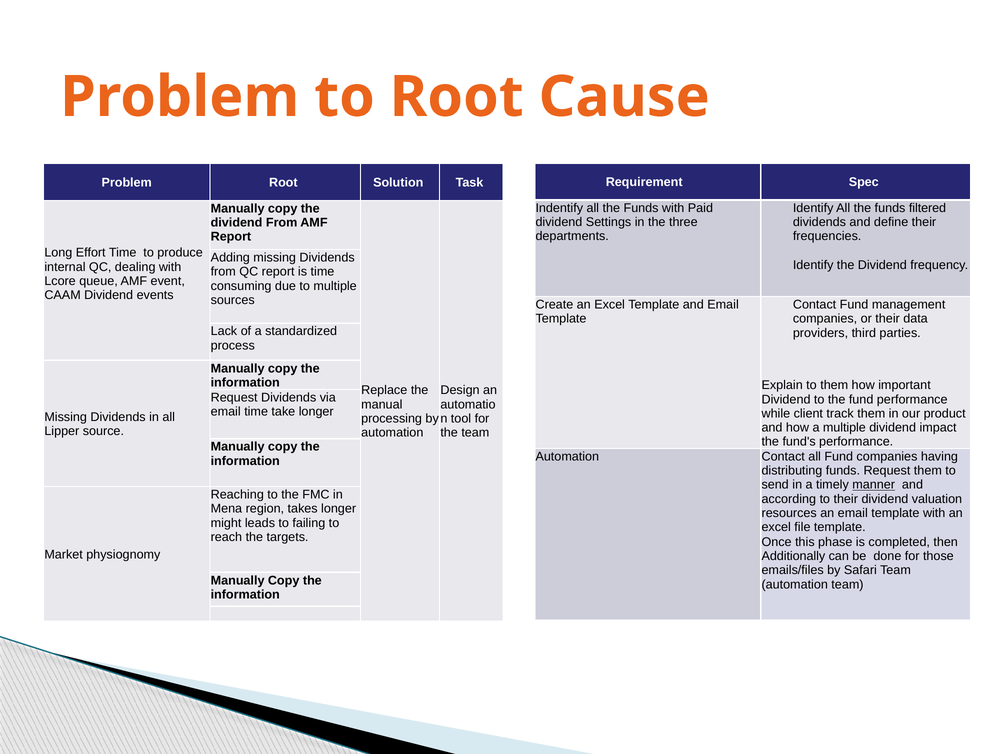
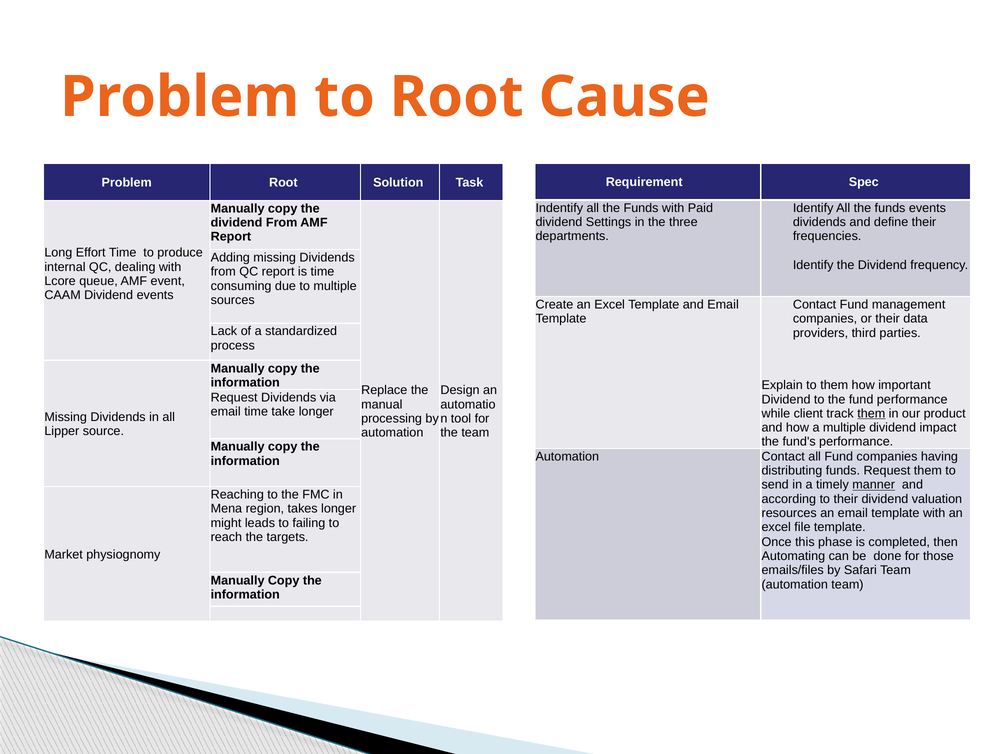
funds filtered: filtered -> events
them at (871, 414) underline: none -> present
Additionally: Additionally -> Automating
